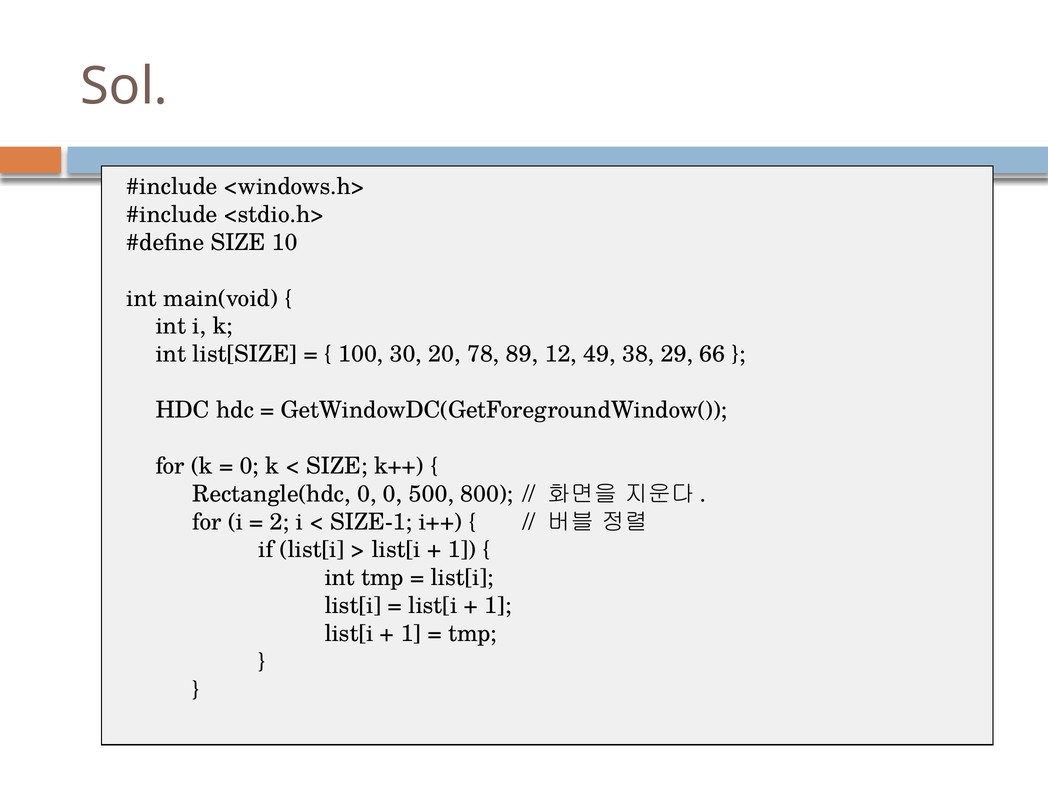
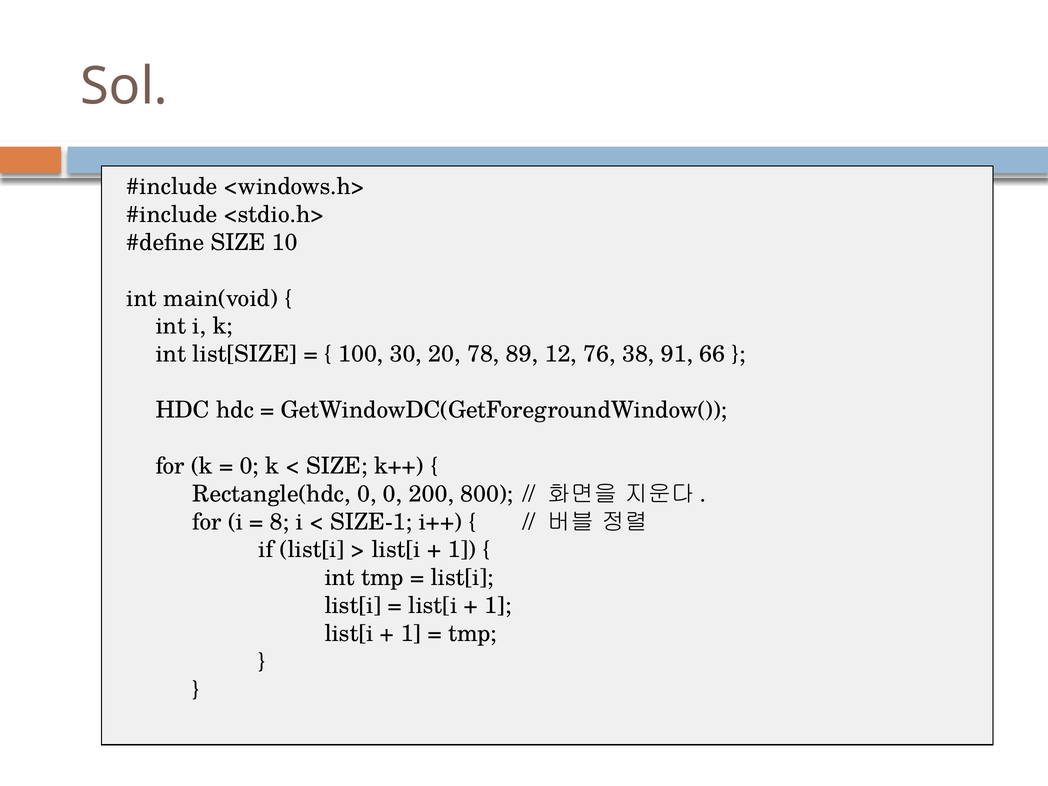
49: 49 -> 76
29: 29 -> 91
500: 500 -> 200
2: 2 -> 8
